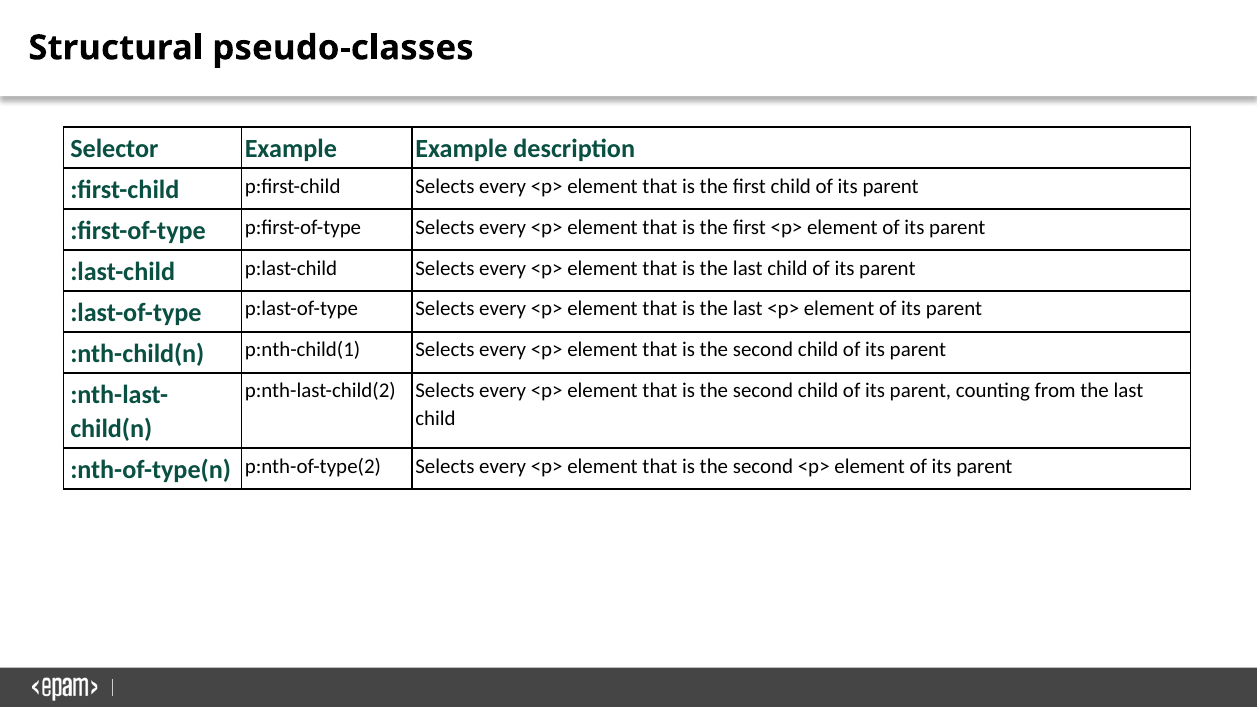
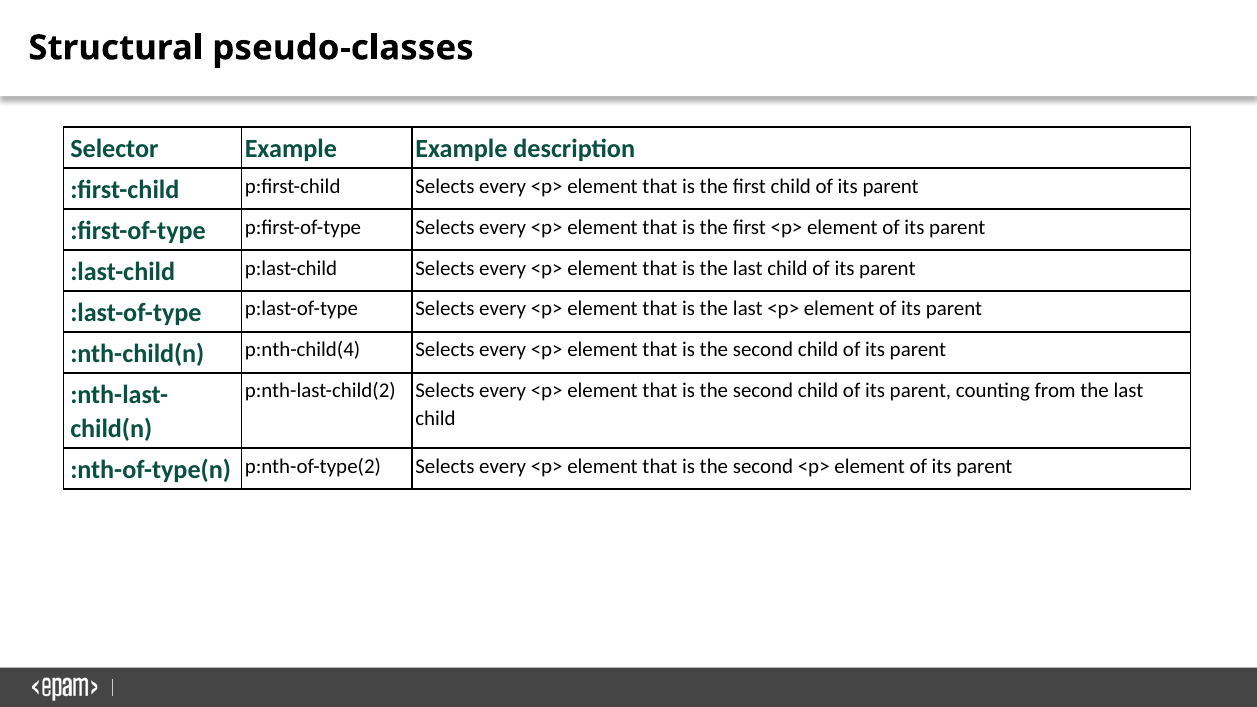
p:nth-child(1: p:nth-child(1 -> p:nth-child(4
